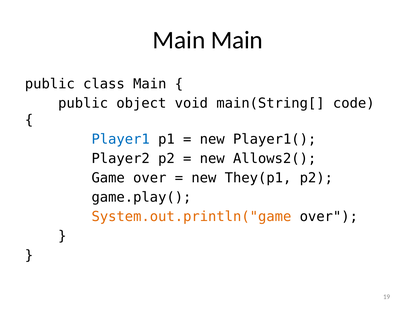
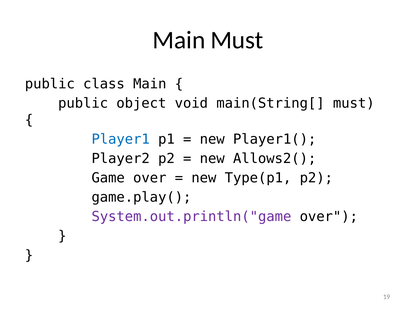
Main Main: Main -> Must
main(String[ code: code -> must
They(p1: They(p1 -> Type(p1
System.out.println("game colour: orange -> purple
